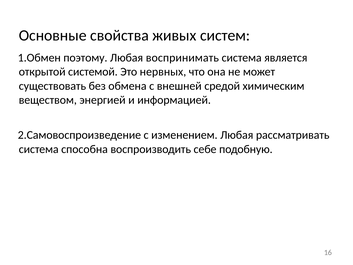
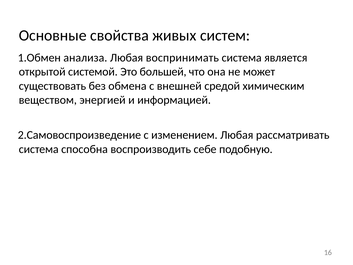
поэтому: поэтому -> анализа
нервных: нервных -> большей
